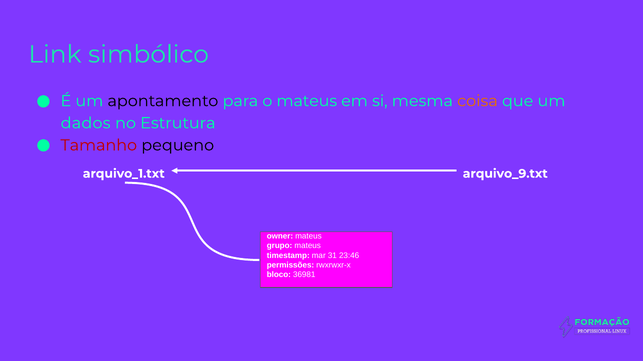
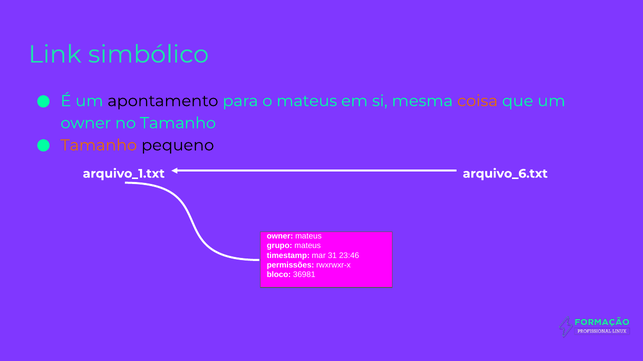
dados at (86, 123): dados -> owner
no Estrutura: Estrutura -> Tamanho
Tamanho at (99, 145) colour: red -> orange
arquivo_9.txt: arquivo_9.txt -> arquivo_6.txt
